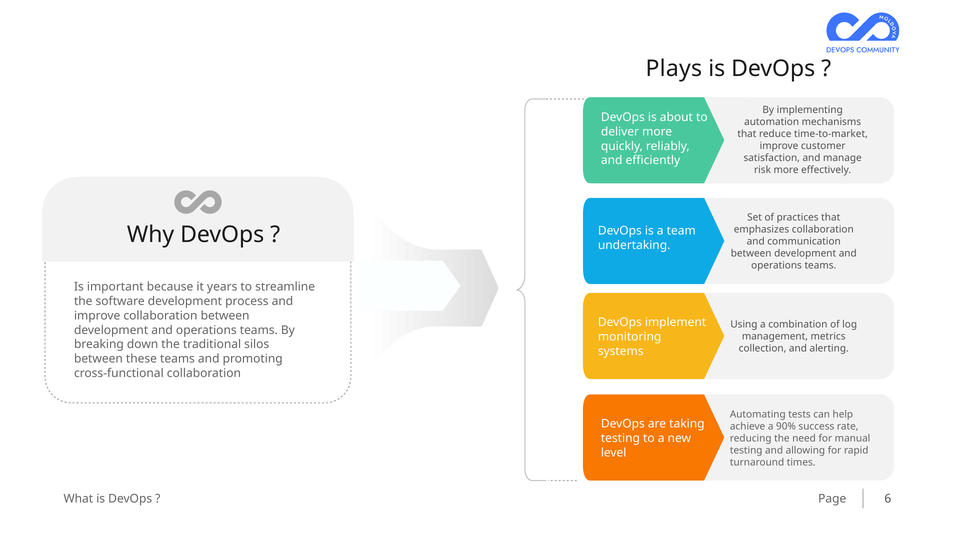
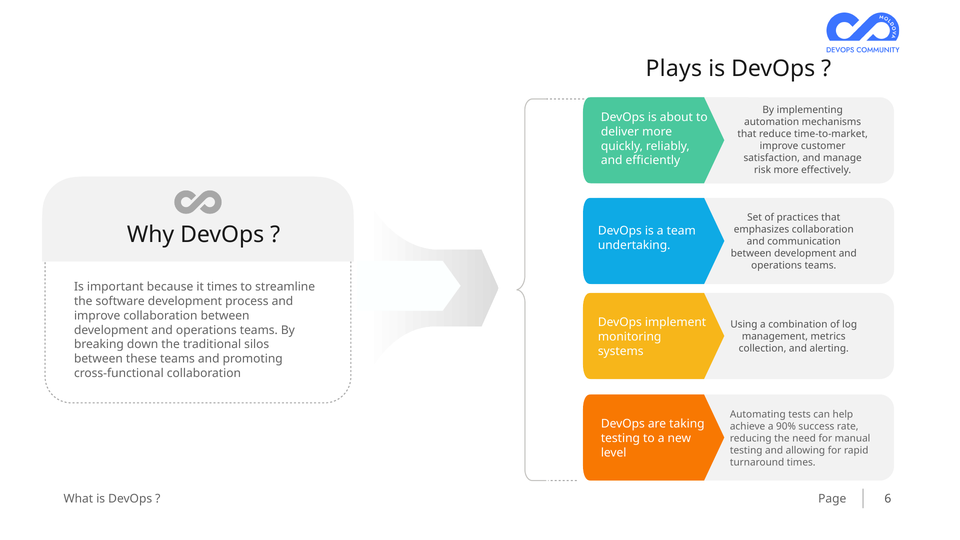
it years: years -> times
